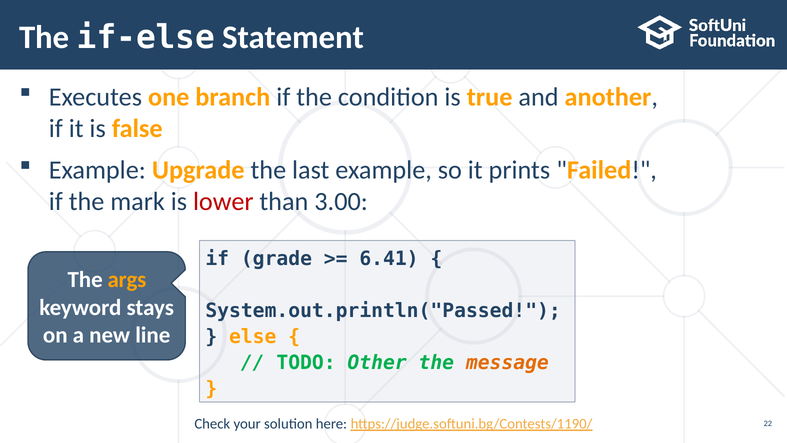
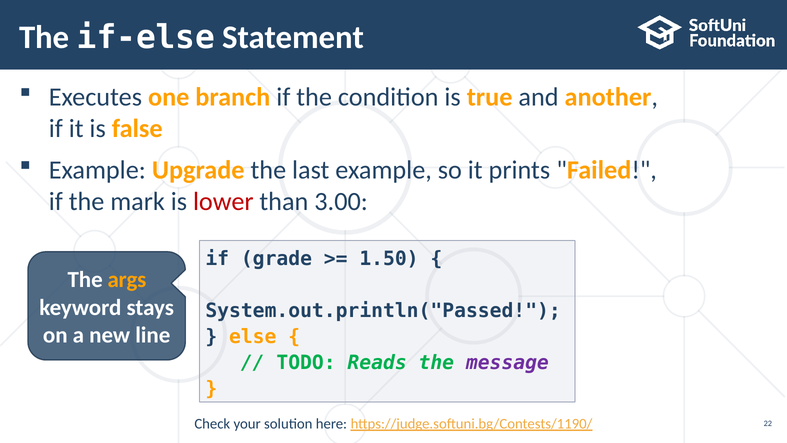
6.41: 6.41 -> 1.50
Other: Other -> Reads
message colour: orange -> purple
